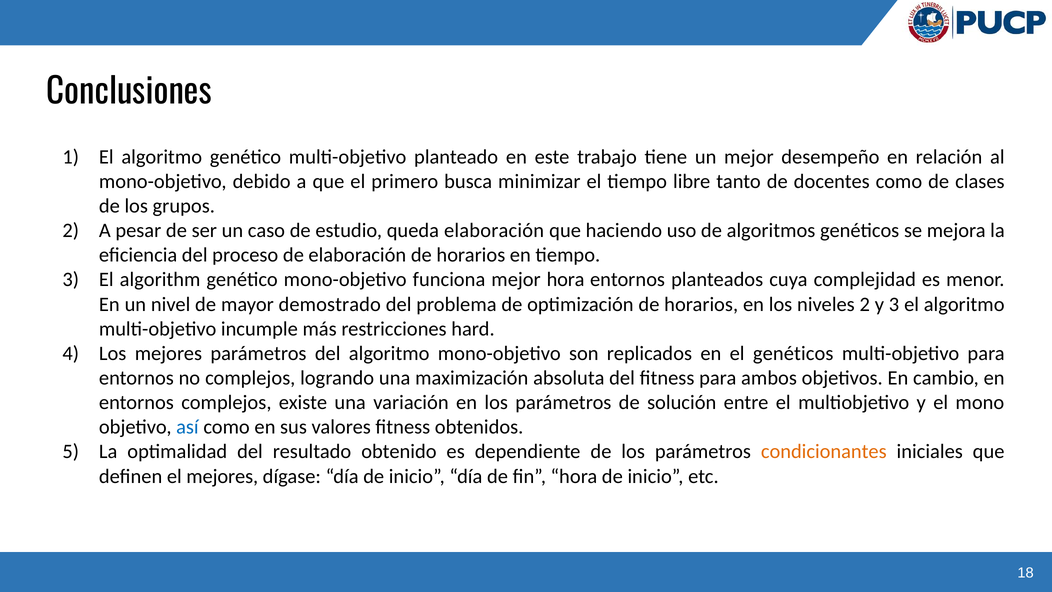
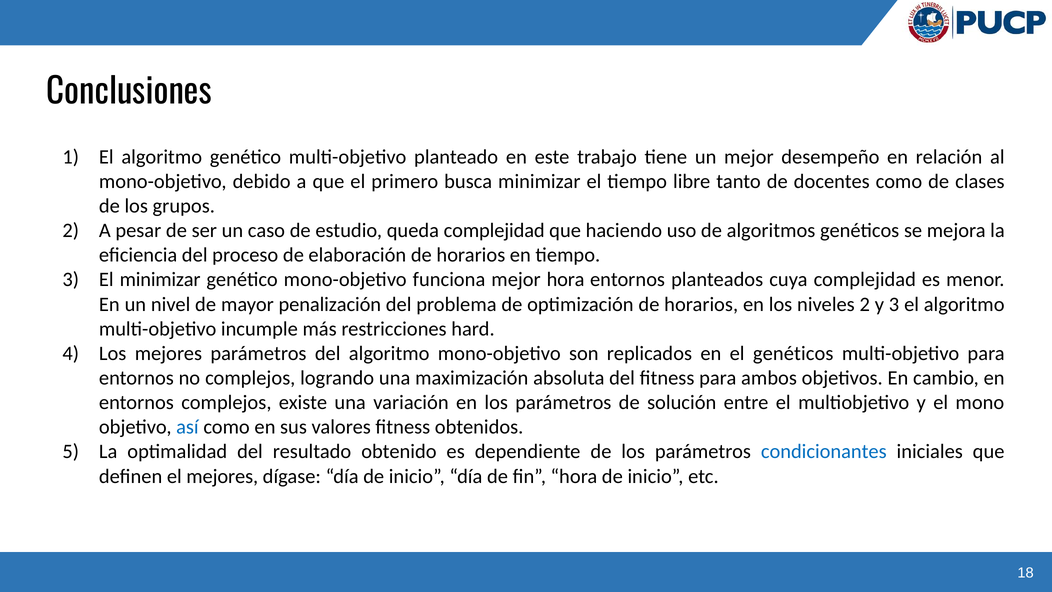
queda elaboración: elaboración -> complejidad
El algorithm: algorithm -> minimizar
demostrado: demostrado -> penalización
condicionantes colour: orange -> blue
